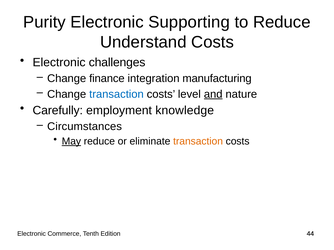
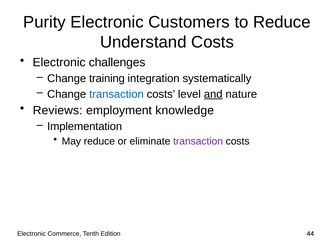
Supporting: Supporting -> Customers
finance: finance -> training
manufacturing: manufacturing -> systematically
Carefully: Carefully -> Reviews
Circumstances: Circumstances -> Implementation
May underline: present -> none
transaction at (198, 142) colour: orange -> purple
